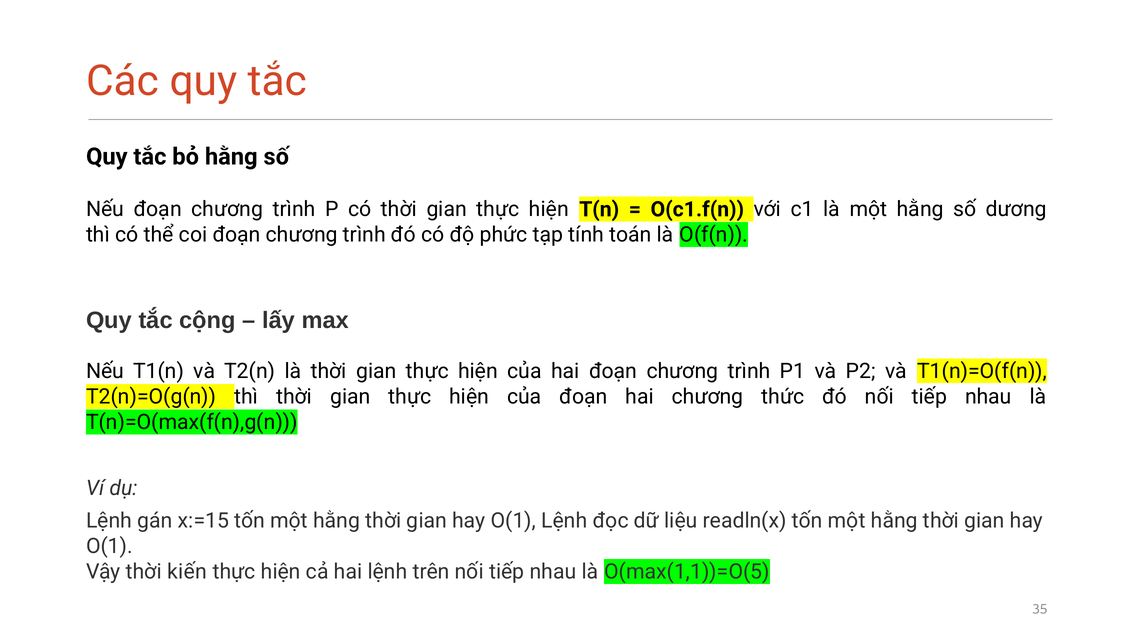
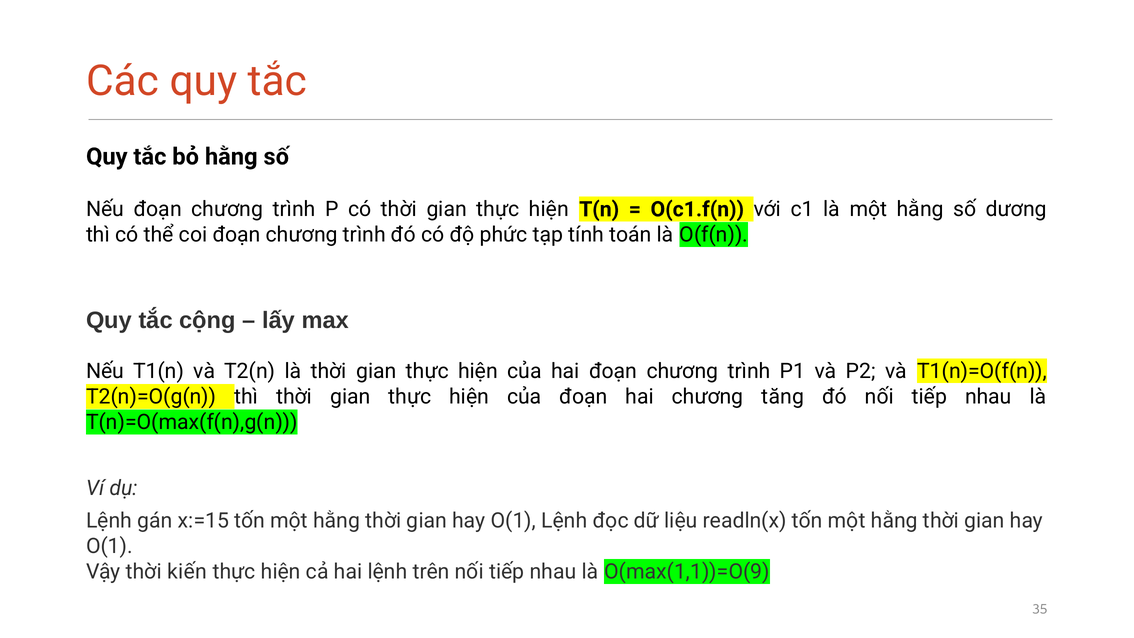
thức: thức -> tăng
O(max(1,1))=O(5: O(max(1,1))=O(5 -> O(max(1,1))=O(9
